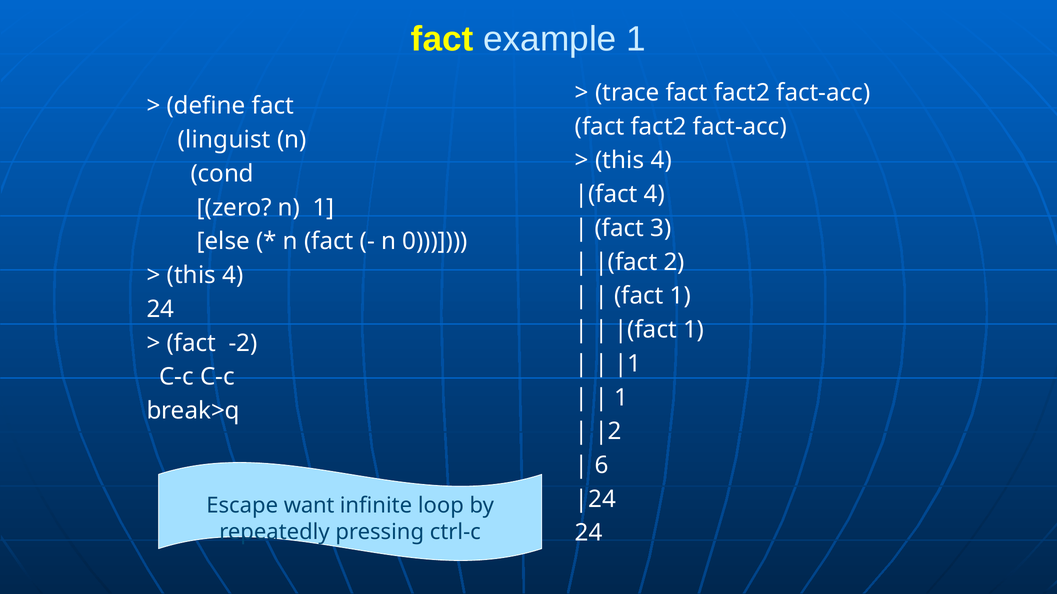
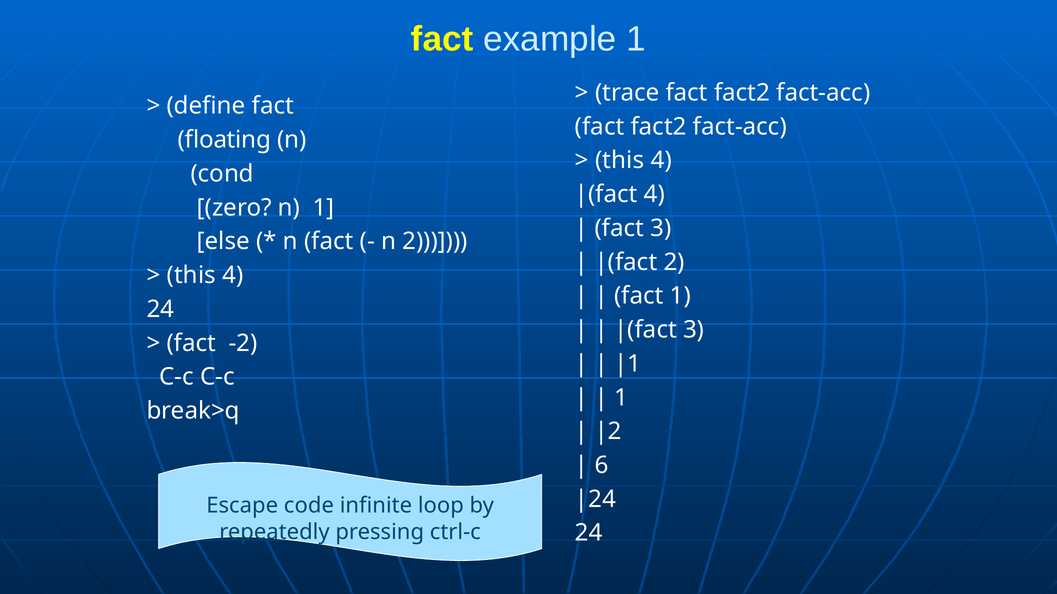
linguist: linguist -> floating
n 0: 0 -> 2
1 at (694, 330): 1 -> 3
want: want -> code
